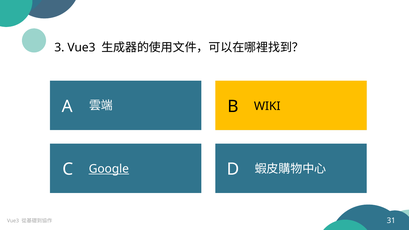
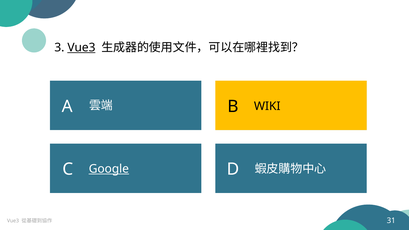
Vue3 at (81, 47) underline: none -> present
